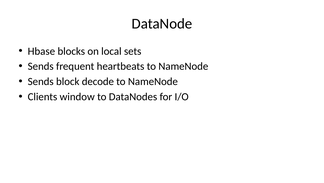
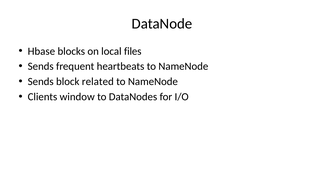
sets: sets -> files
decode: decode -> related
